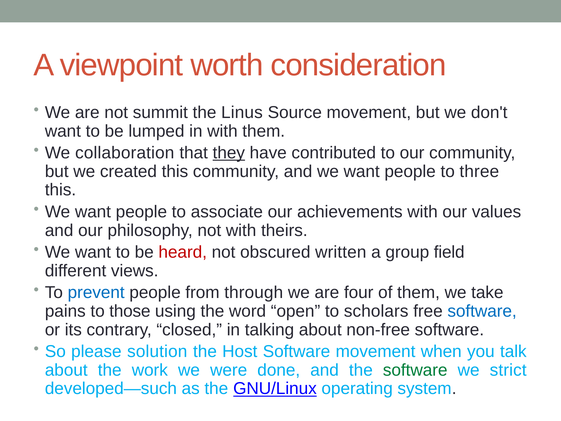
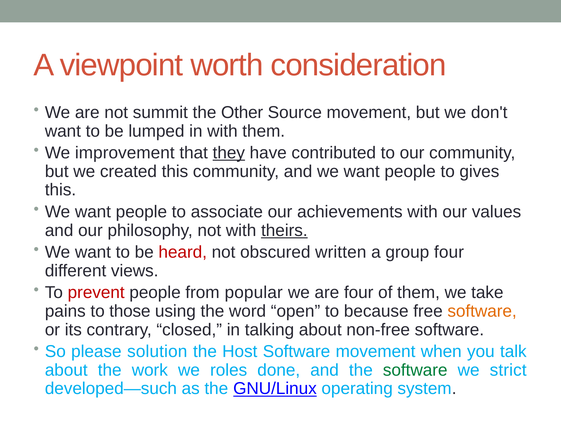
Linus: Linus -> Other
collaboration: collaboration -> improvement
three: three -> gives
theirs underline: none -> present
group field: field -> four
prevent colour: blue -> red
through: through -> popular
scholars: scholars -> because
software at (482, 311) colour: blue -> orange
were: were -> roles
